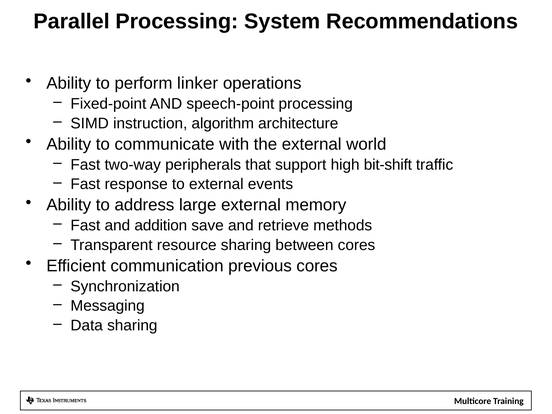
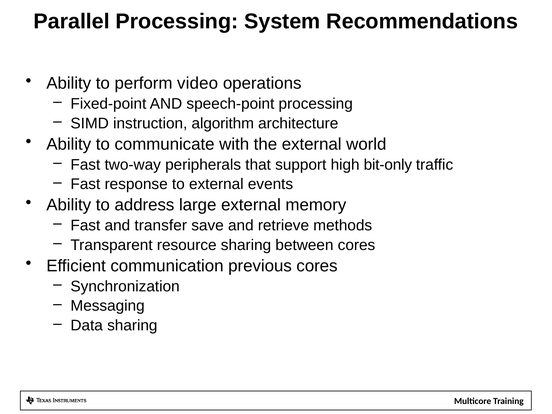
linker: linker -> video
bit-shift: bit-shift -> bit-only
addition: addition -> transfer
